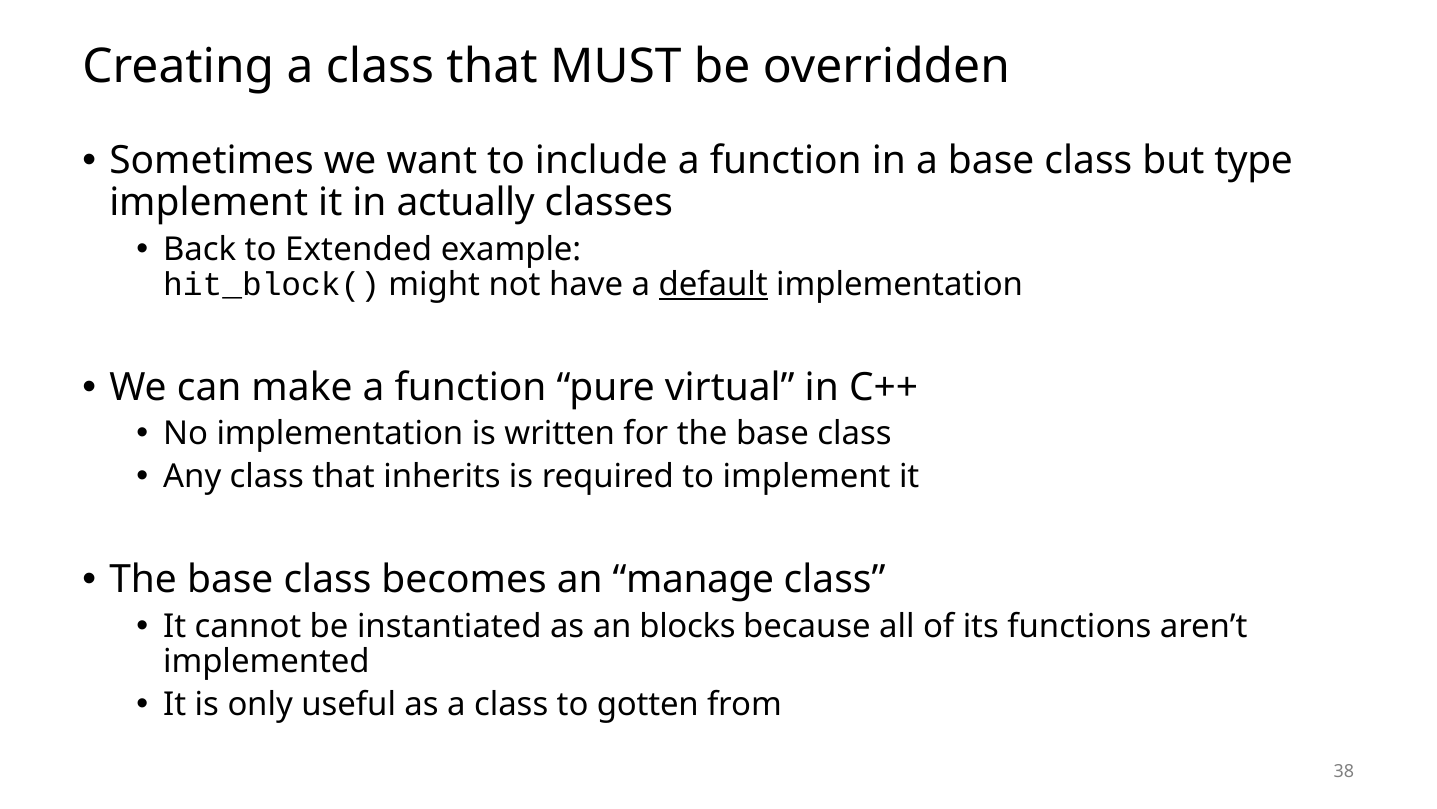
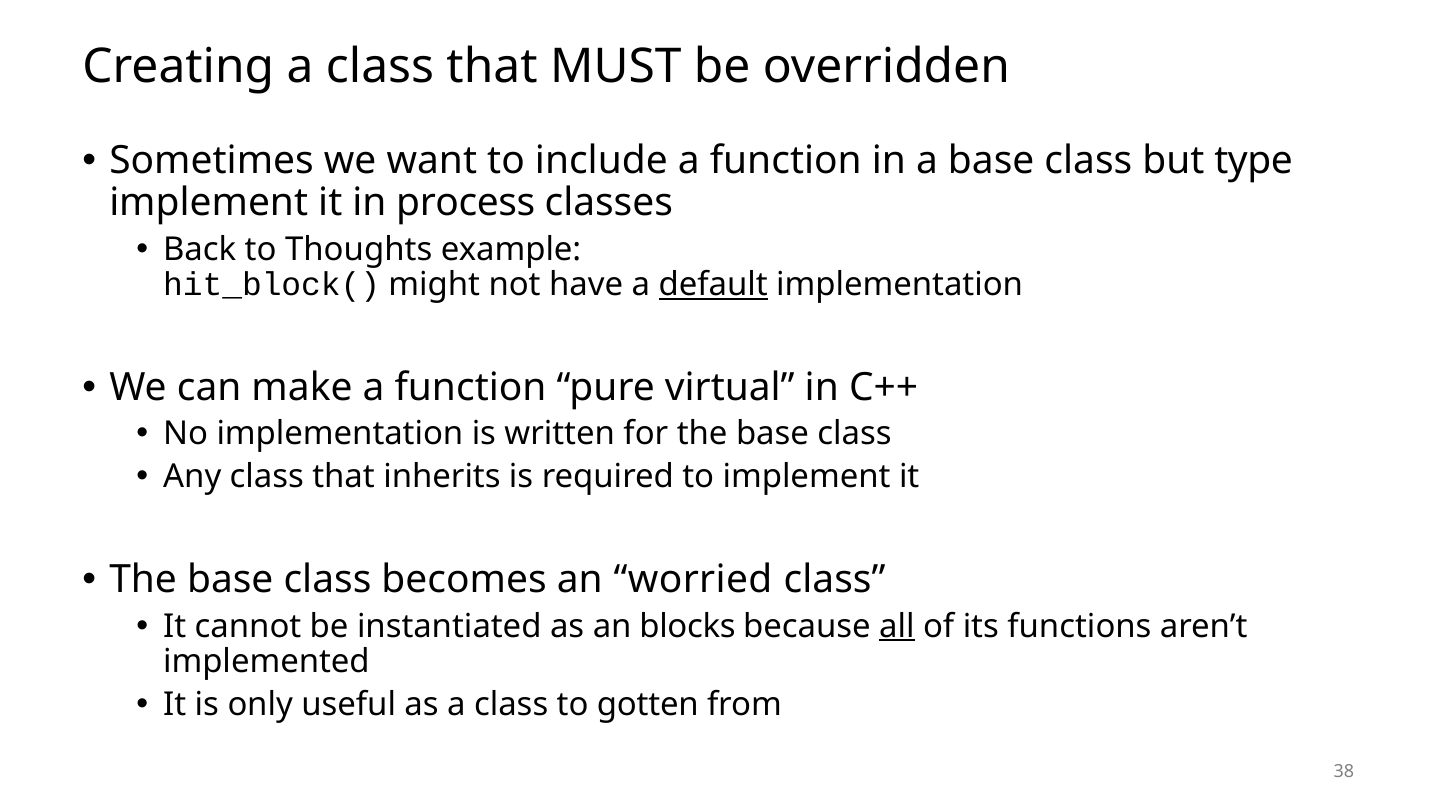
actually: actually -> process
Extended: Extended -> Thoughts
manage: manage -> worried
all underline: none -> present
